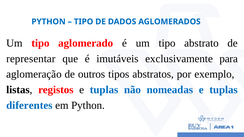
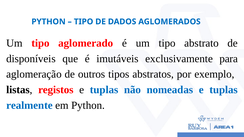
representar: representar -> disponíveis
diferentes: diferentes -> realmente
